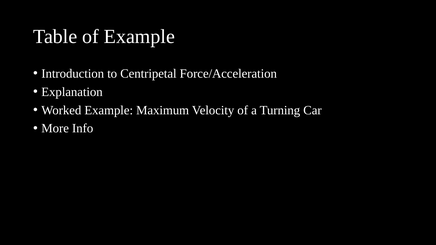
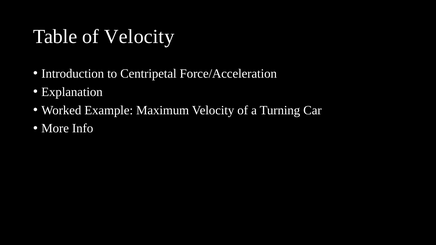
of Example: Example -> Velocity
